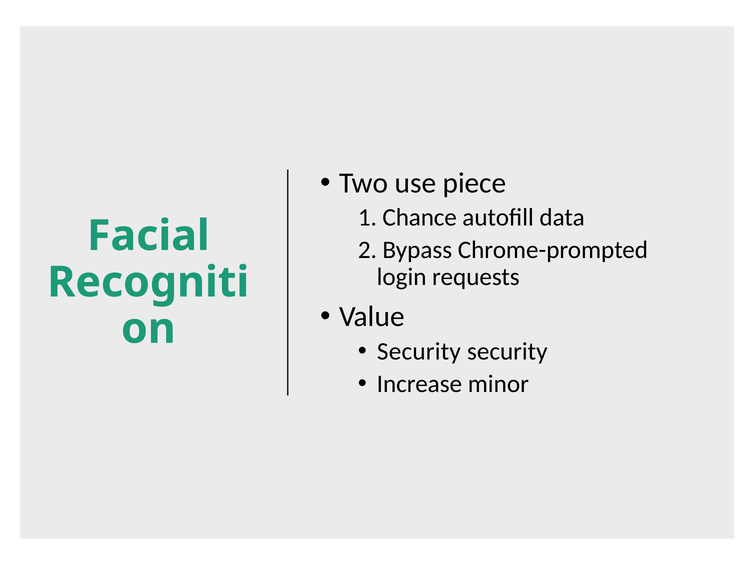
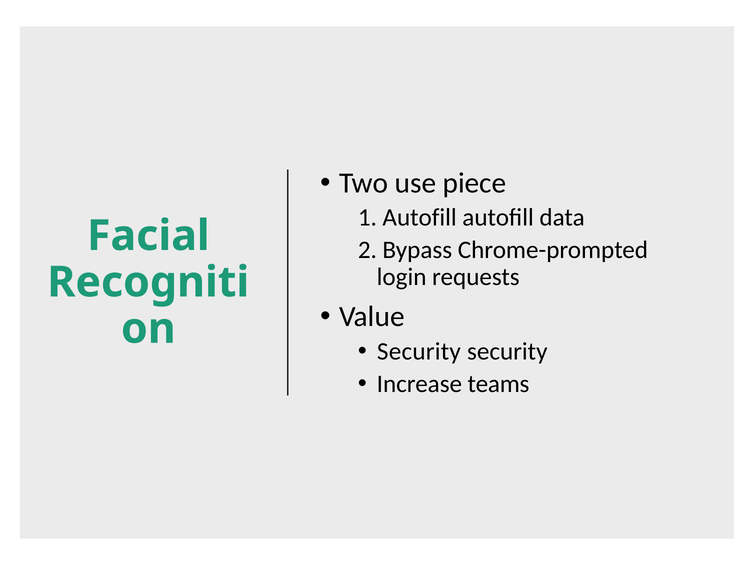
Chance at (420, 218): Chance -> Autofill
minor: minor -> teams
